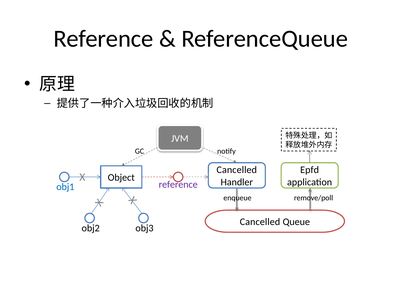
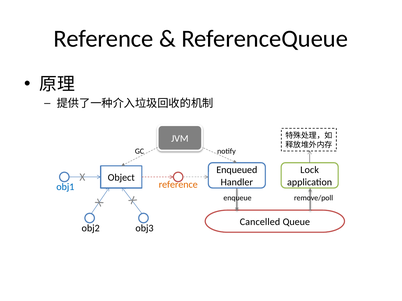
Cancelled at (237, 170): Cancelled -> Enqueued
Epfd: Epfd -> Lock
reference at (178, 185) colour: purple -> orange
